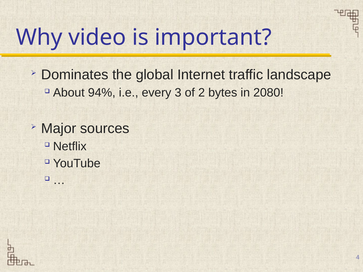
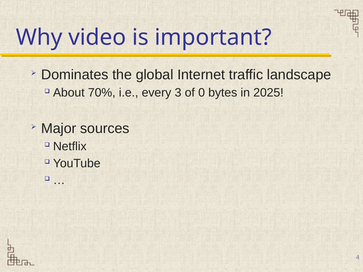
94%: 94% -> 70%
2: 2 -> 0
2080: 2080 -> 2025
